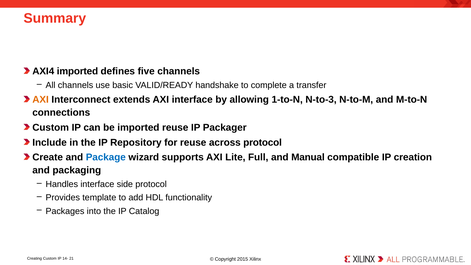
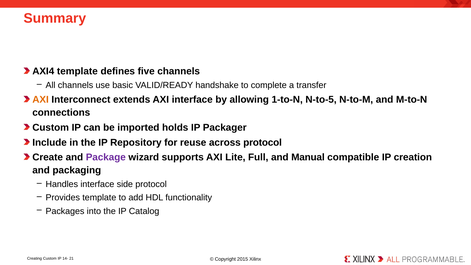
AXI4 imported: imported -> template
N-to-3: N-to-3 -> N-to-5
imported reuse: reuse -> holds
Package colour: blue -> purple
